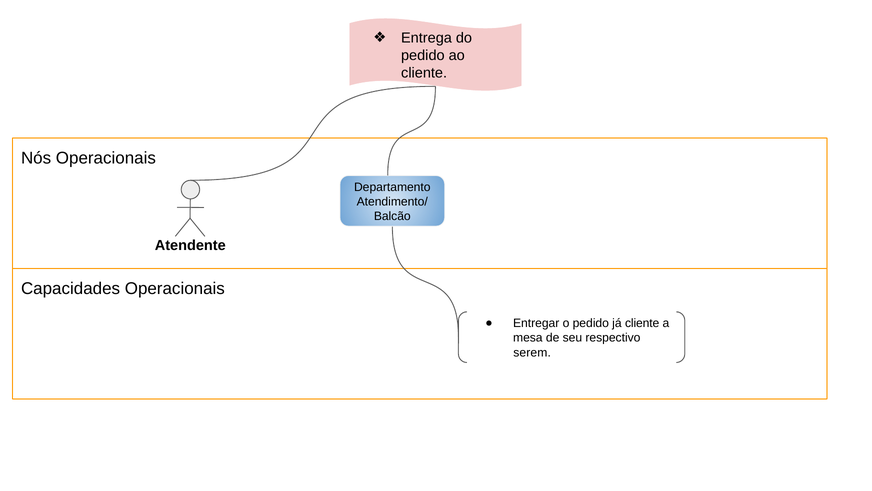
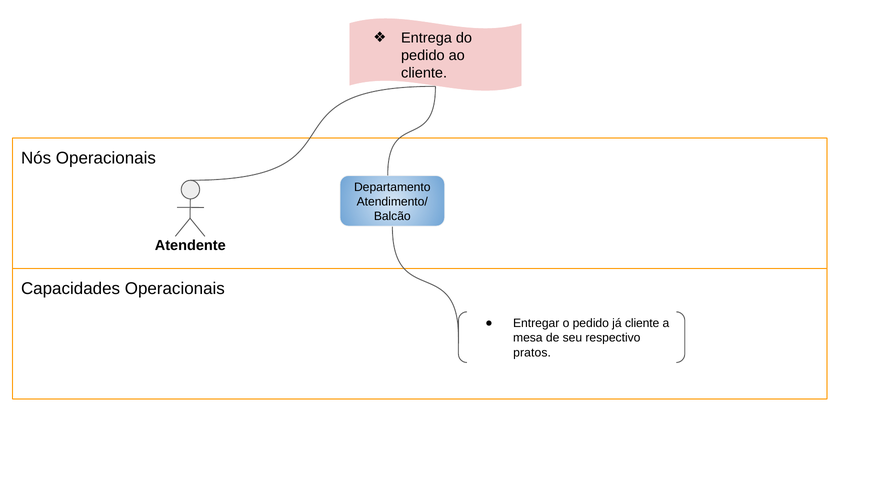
serem: serem -> pratos
